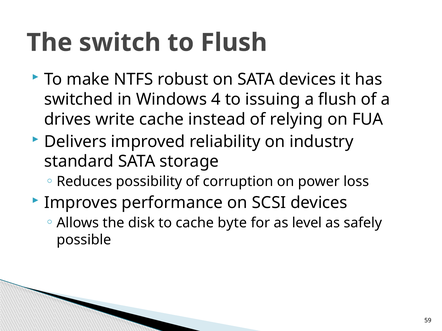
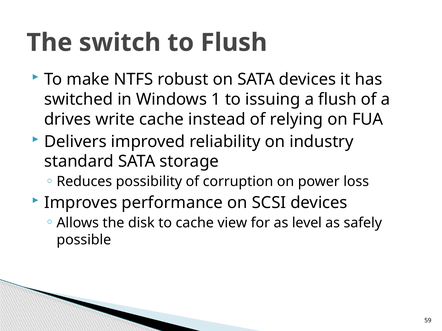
4: 4 -> 1
byte: byte -> view
